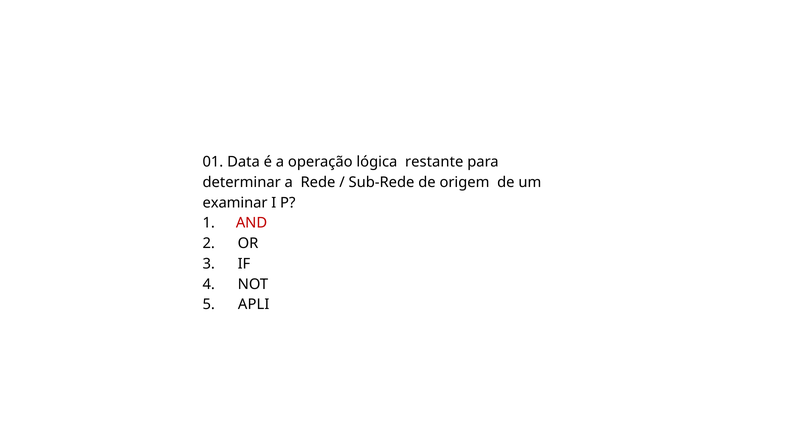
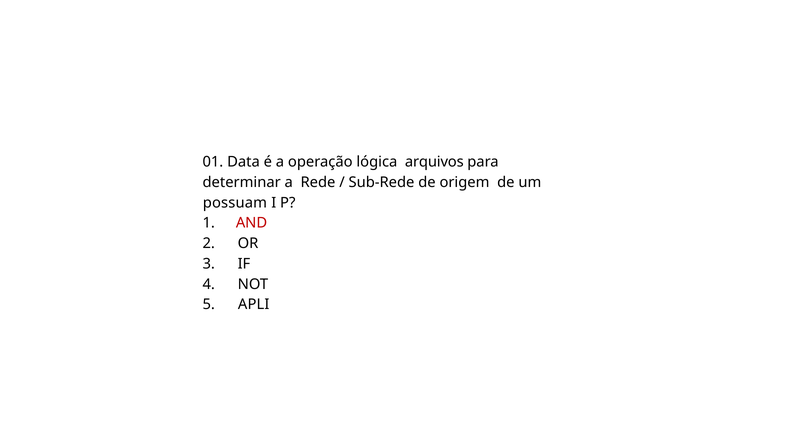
restante: restante -> arquivos
examinar: examinar -> possuam
